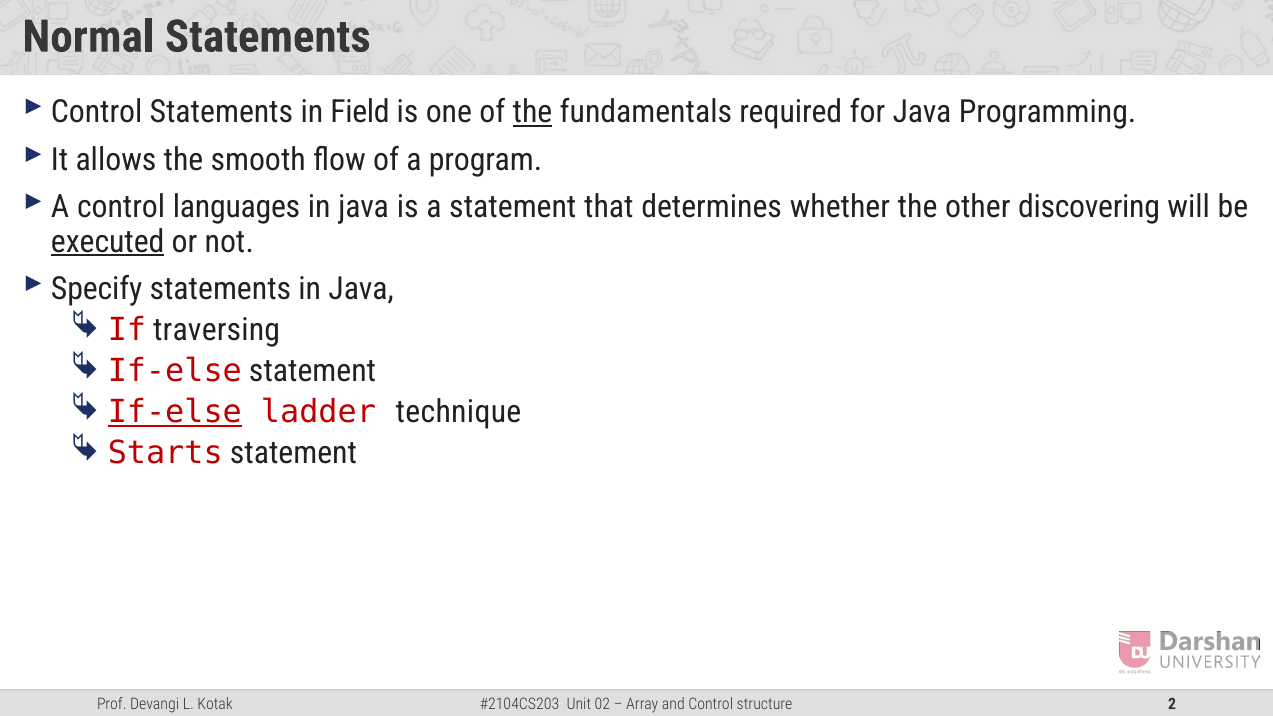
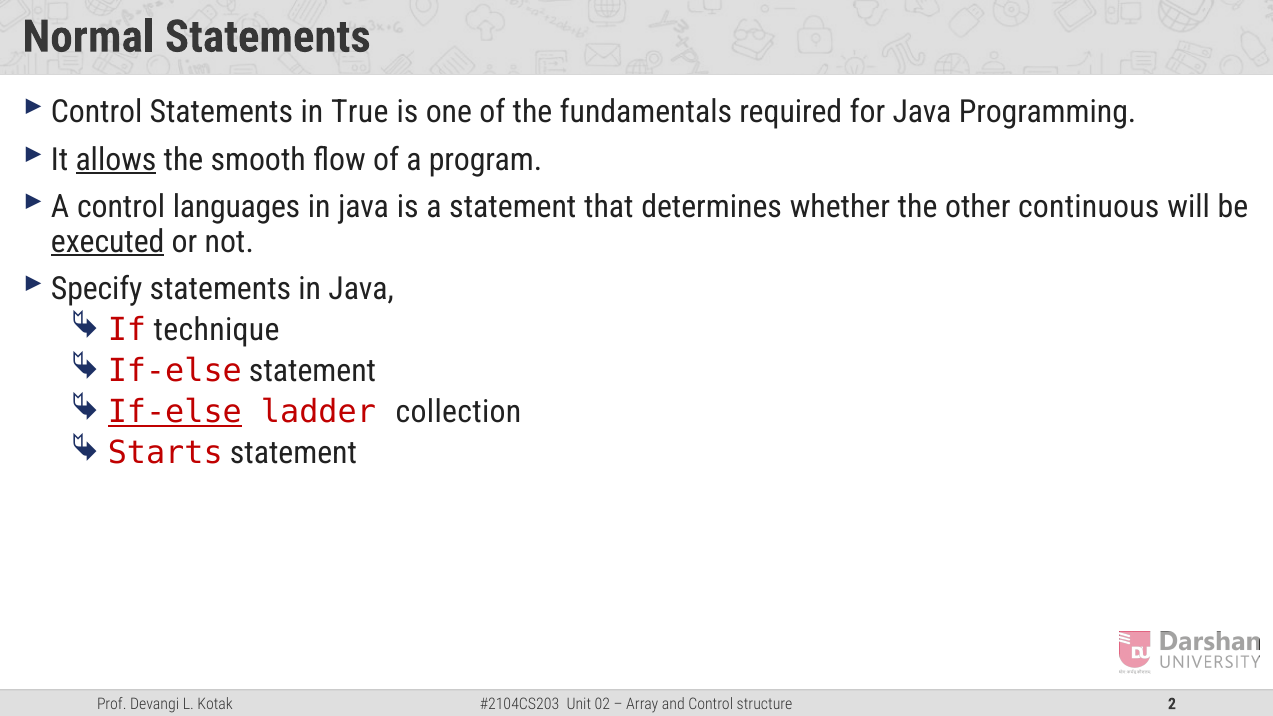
Field: Field -> True
the at (533, 112) underline: present -> none
allows underline: none -> present
discovering: discovering -> continuous
traversing: traversing -> technique
technique: technique -> collection
